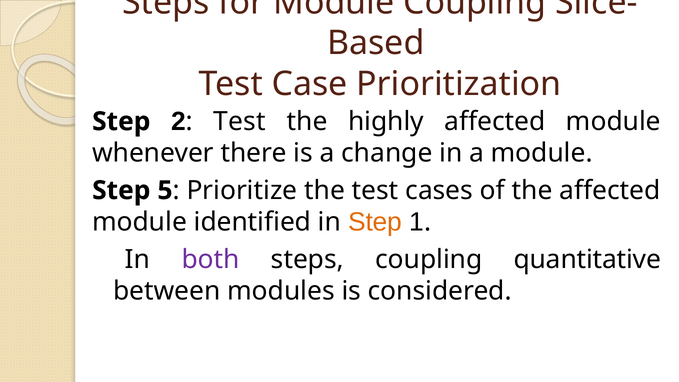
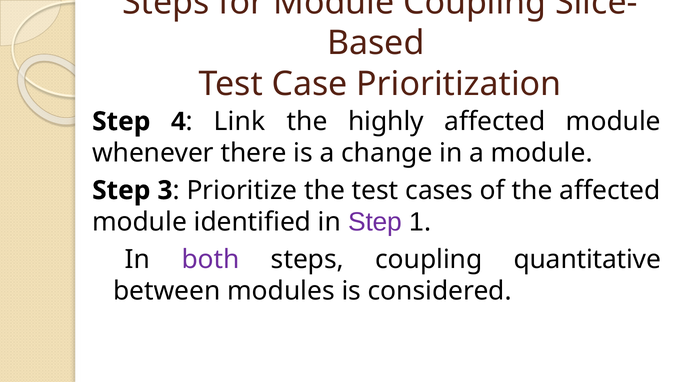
2: 2 -> 4
Test at (240, 121): Test -> Link
5: 5 -> 3
Step at (375, 222) colour: orange -> purple
